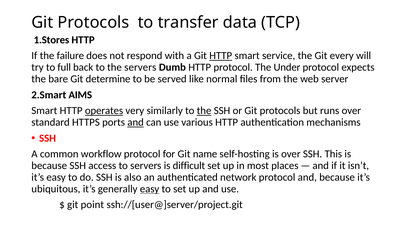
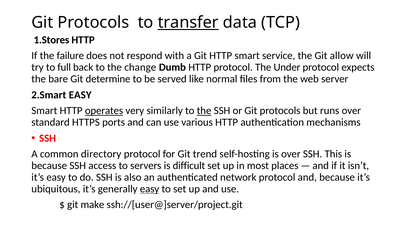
transfer underline: none -> present
HTTP at (221, 56) underline: present -> none
every: every -> allow
the servers: servers -> change
2.Smart AIMS: AIMS -> EASY
and at (136, 122) underline: present -> none
workflow: workflow -> directory
name: name -> trend
point: point -> make
